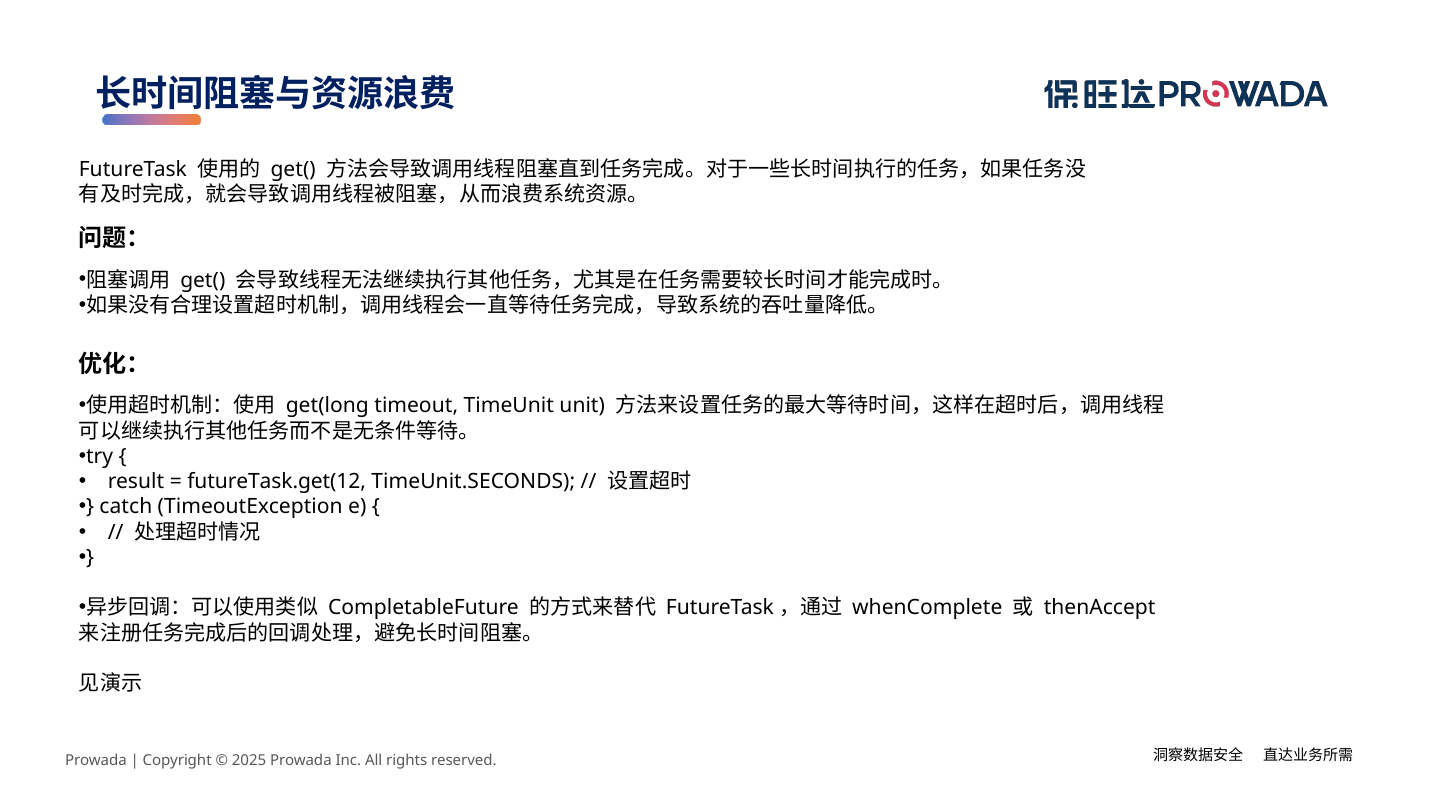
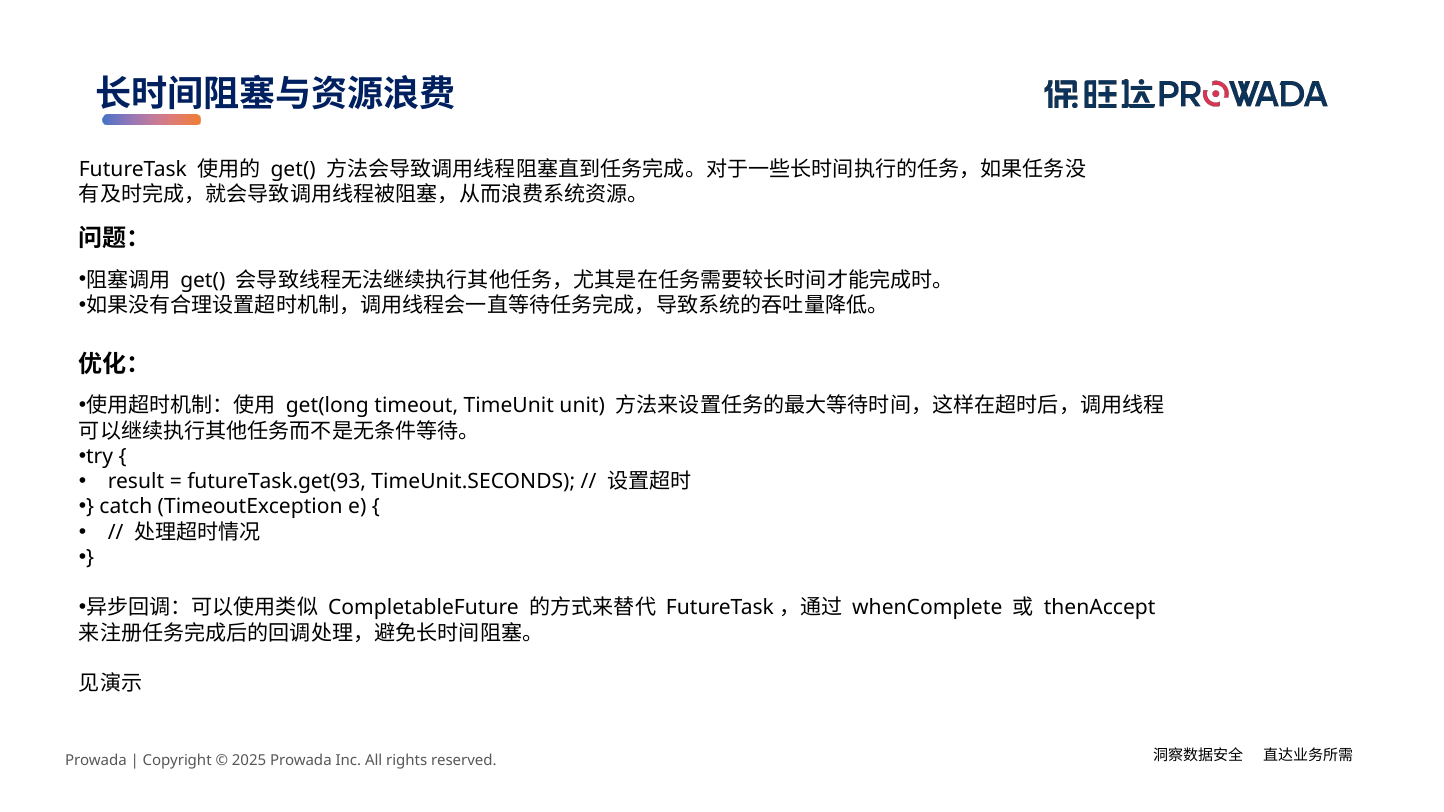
futureTask.get(12: futureTask.get(12 -> futureTask.get(93
